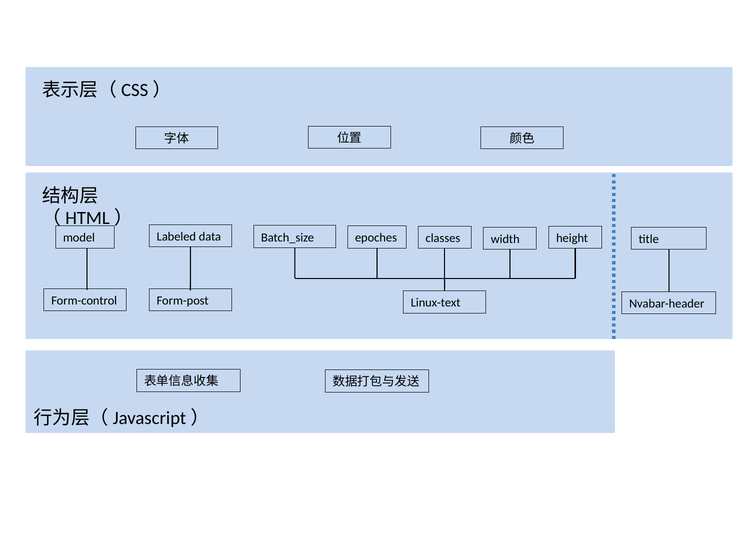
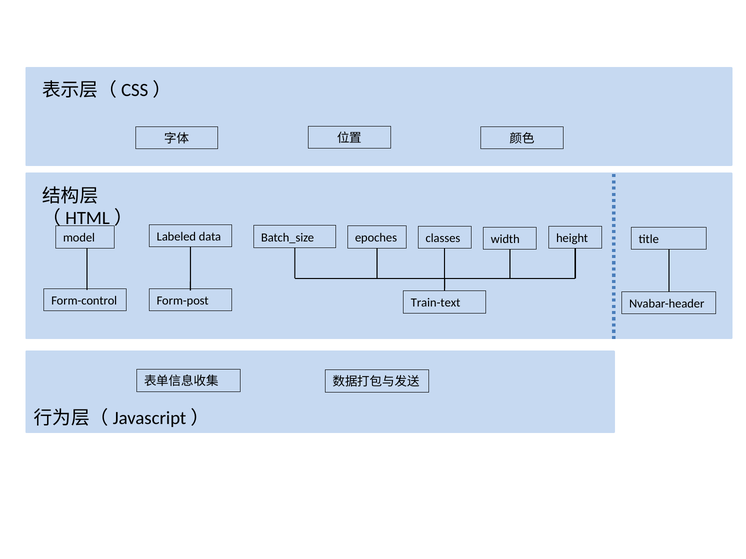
Linux-text: Linux-text -> Train-text
